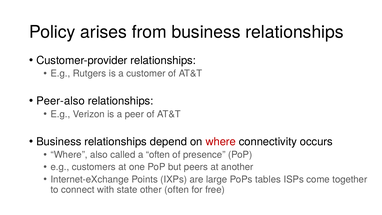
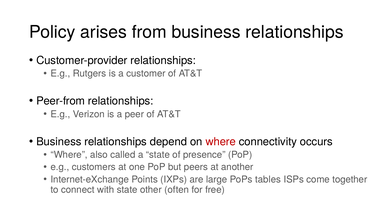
Peer-also: Peer-also -> Peer-from
a often: often -> state
